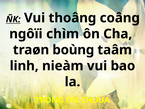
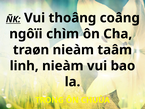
traøn boùng: boùng -> nieàm
